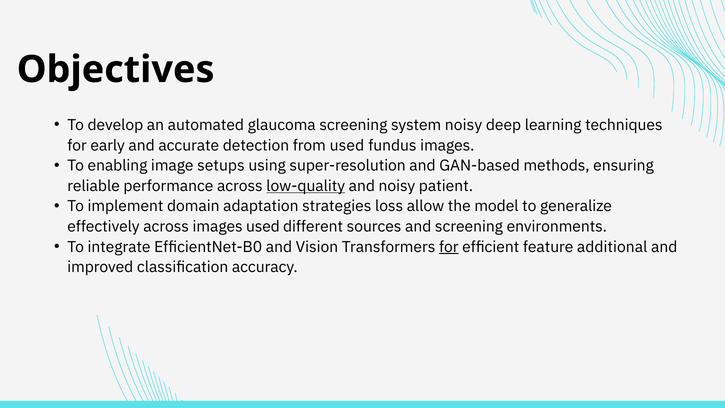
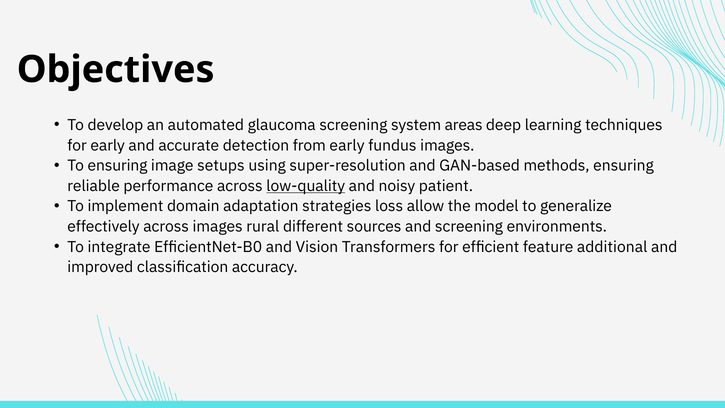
system noisy: noisy -> areas
from used: used -> early
To enabling: enabling -> ensuring
used at (263, 227): used -> rural
for at (449, 247) underline: present -> none
